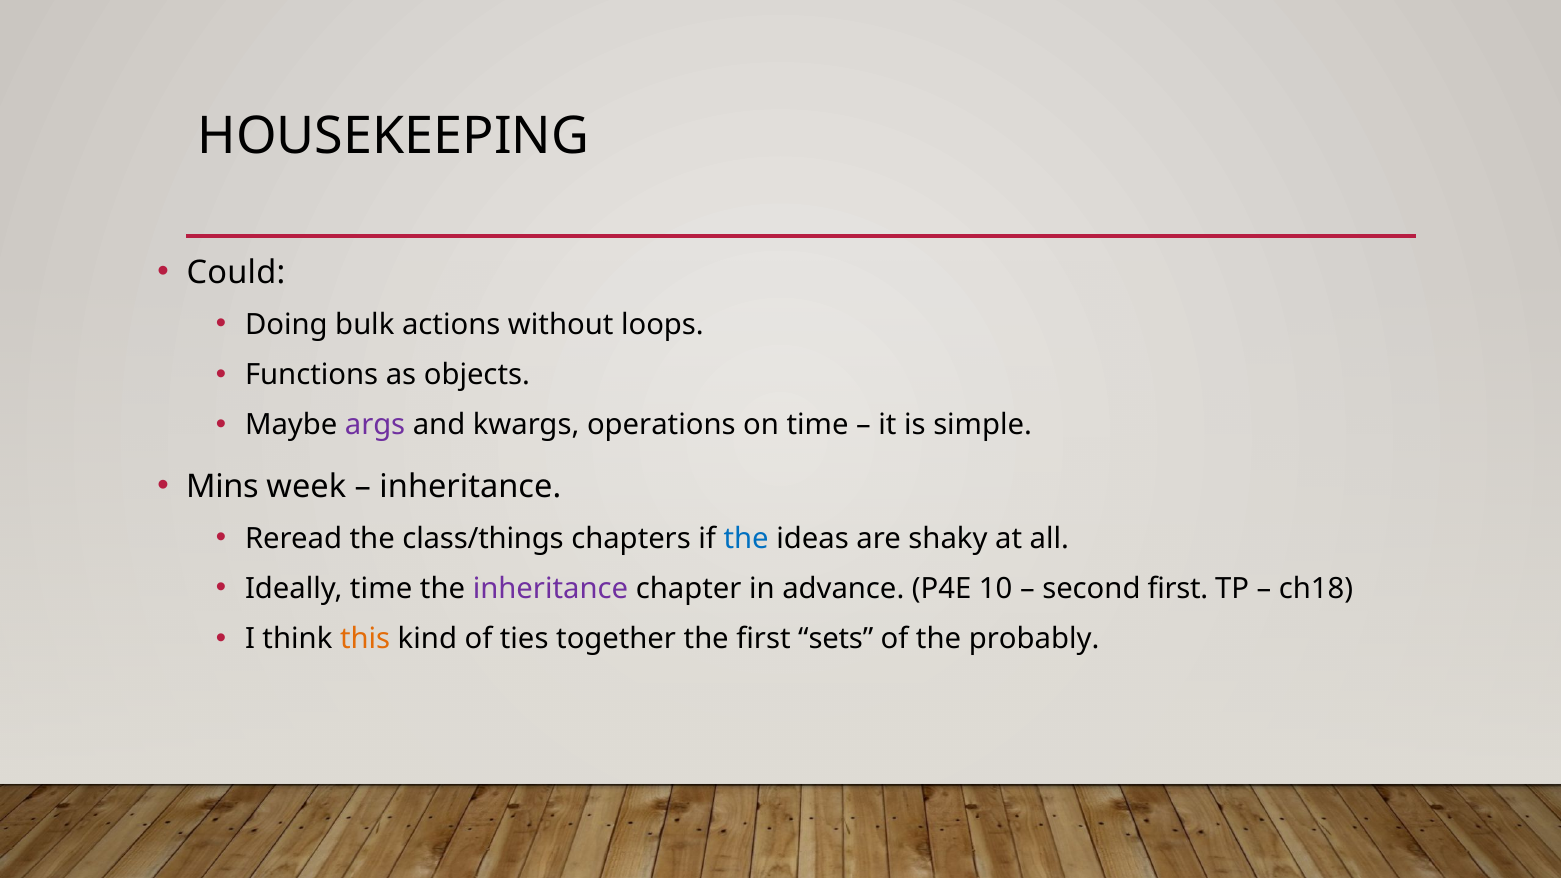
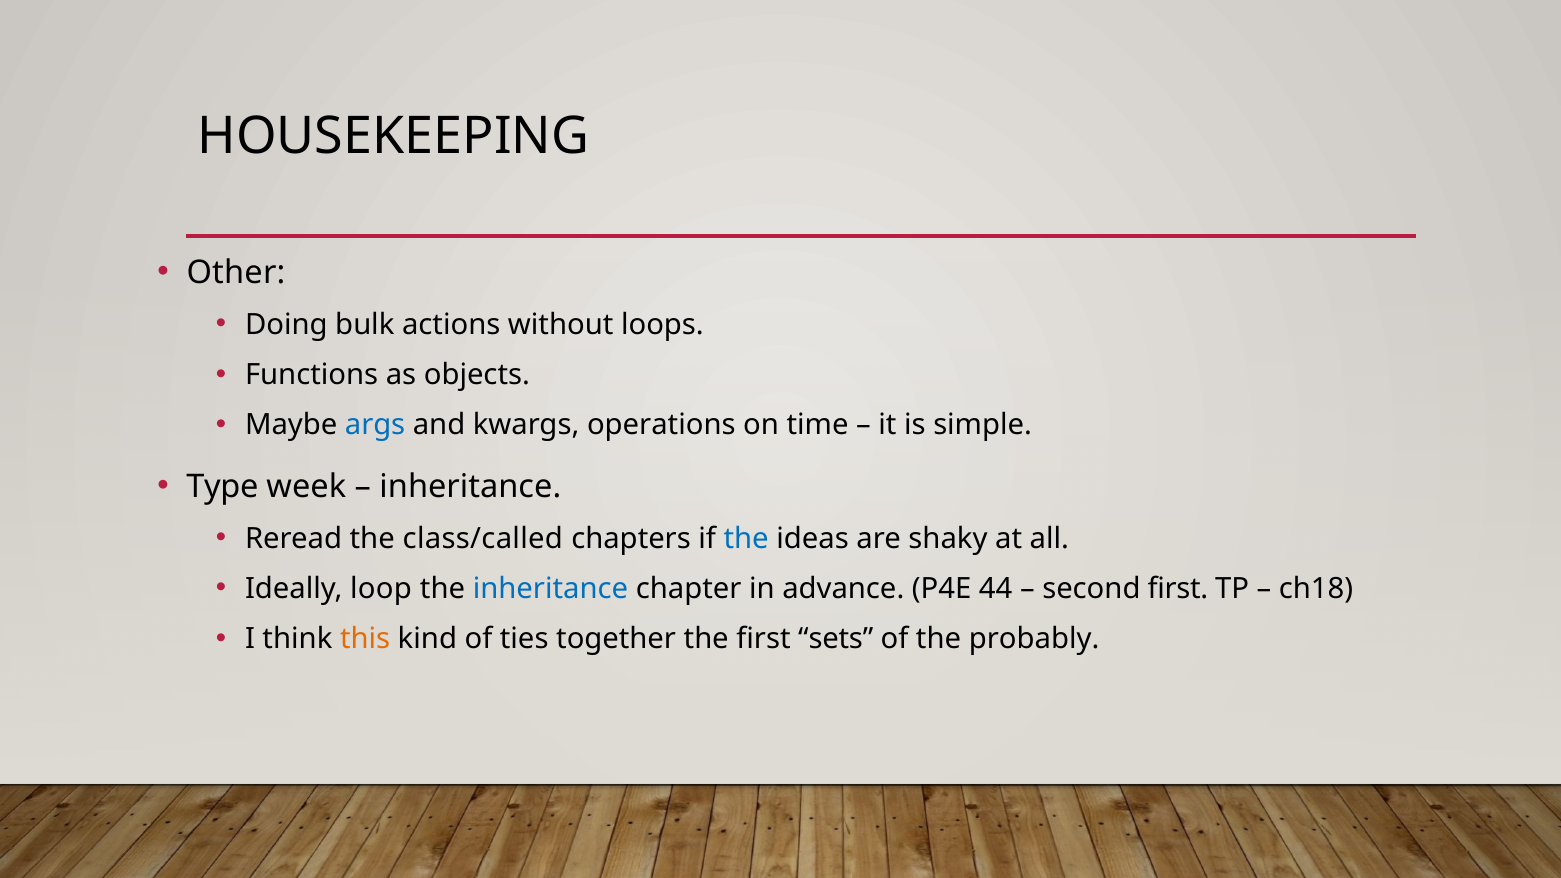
Could: Could -> Other
args colour: purple -> blue
Mins: Mins -> Type
class/things: class/things -> class/called
Ideally time: time -> loop
inheritance at (550, 589) colour: purple -> blue
10: 10 -> 44
